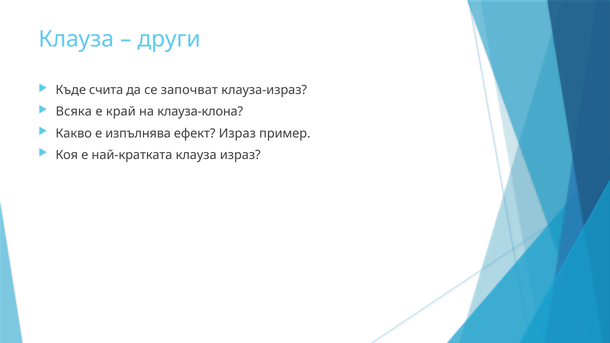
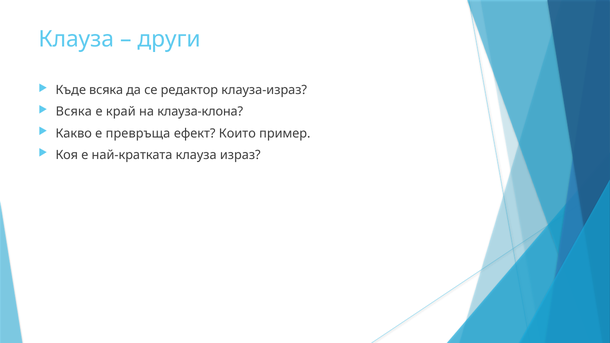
Къде счита: счита -> всяка
започват: започват -> редактор
изпълнява: изпълнява -> превръща
ефект Израз: Израз -> Които
